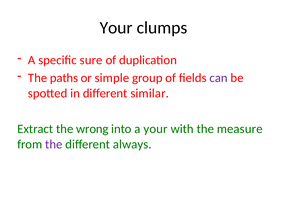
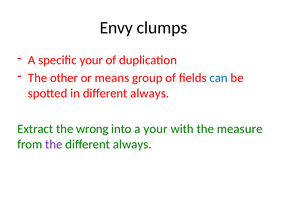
Your at (116, 28): Your -> Envy
specific sure: sure -> your
paths: paths -> other
simple: simple -> means
can colour: purple -> blue
in different similar: similar -> always
